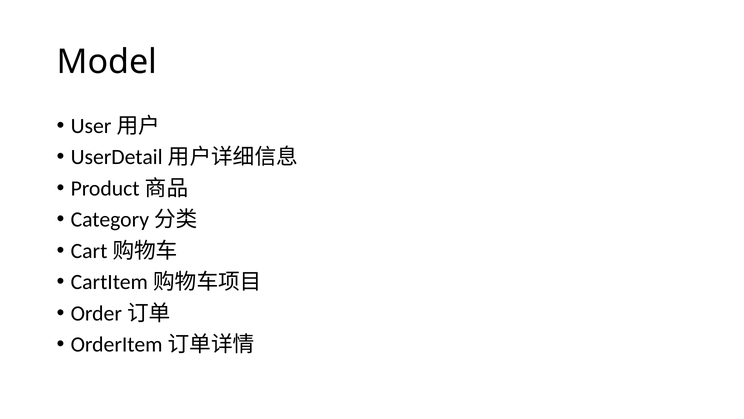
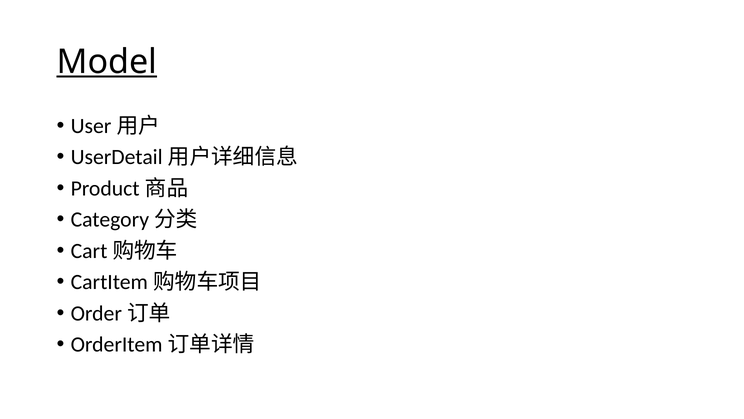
Model underline: none -> present
